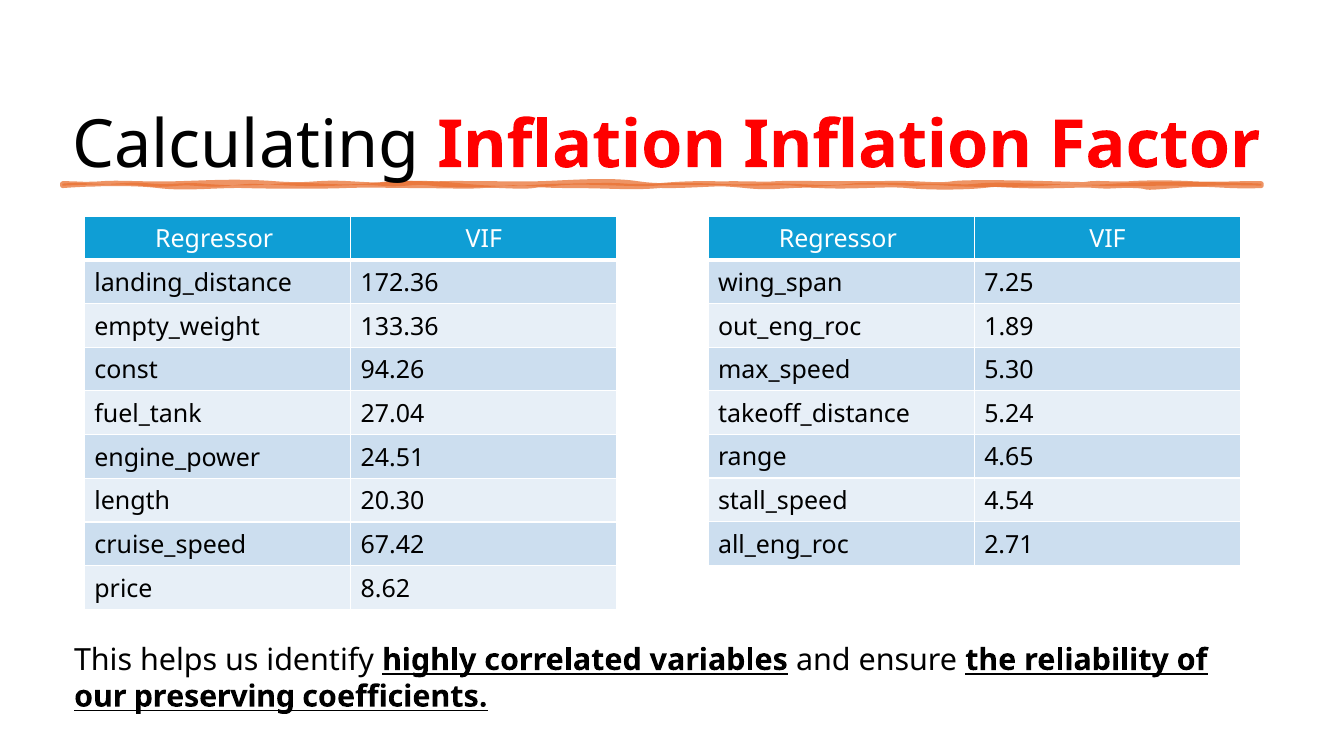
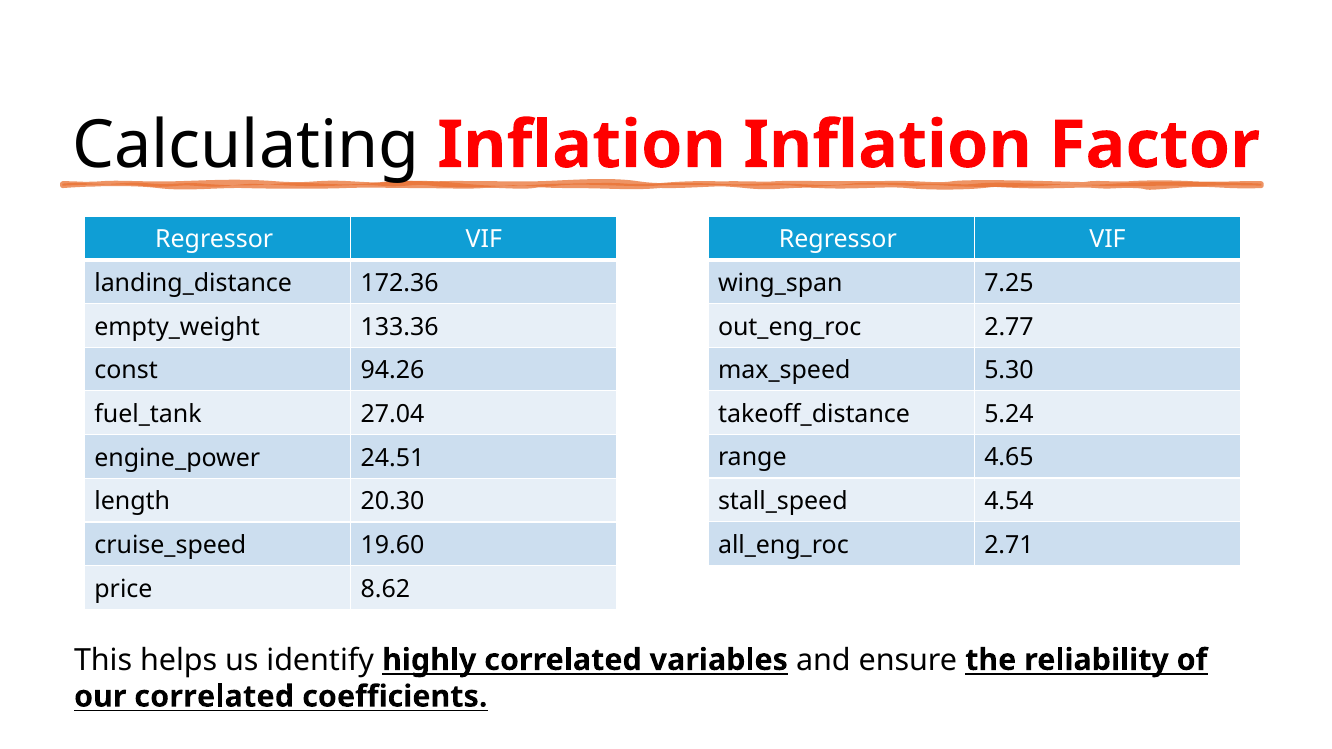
1.89: 1.89 -> 2.77
67.42: 67.42 -> 19.60
our preserving: preserving -> correlated
